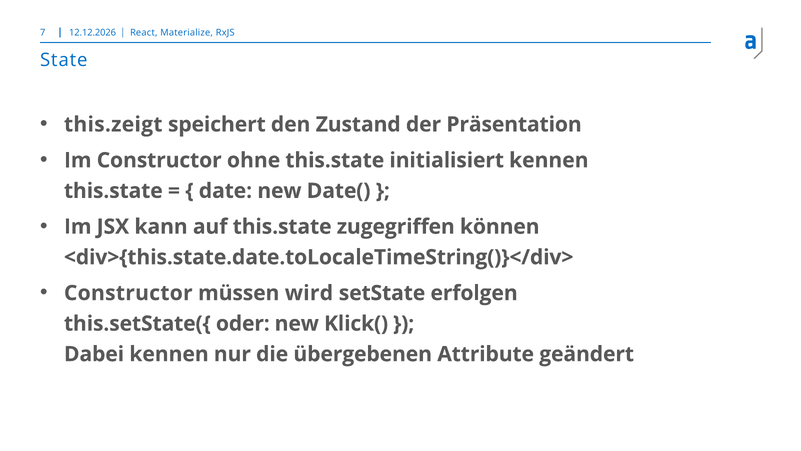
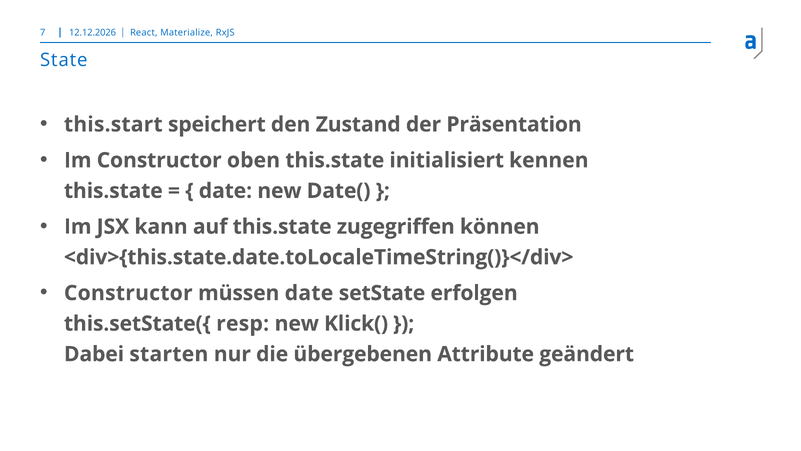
this.zeigt: this.zeigt -> this.start
ohne: ohne -> oben
müssen wird: wird -> date
oder: oder -> resp
Dabei kennen: kennen -> starten
